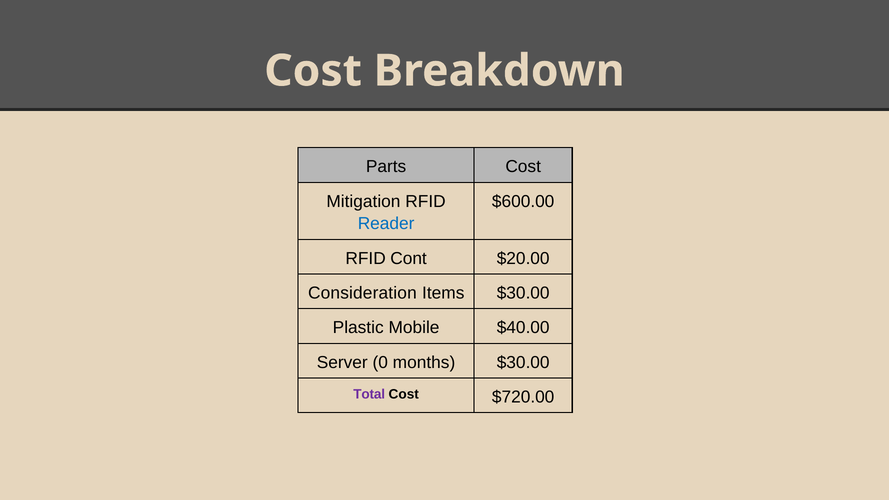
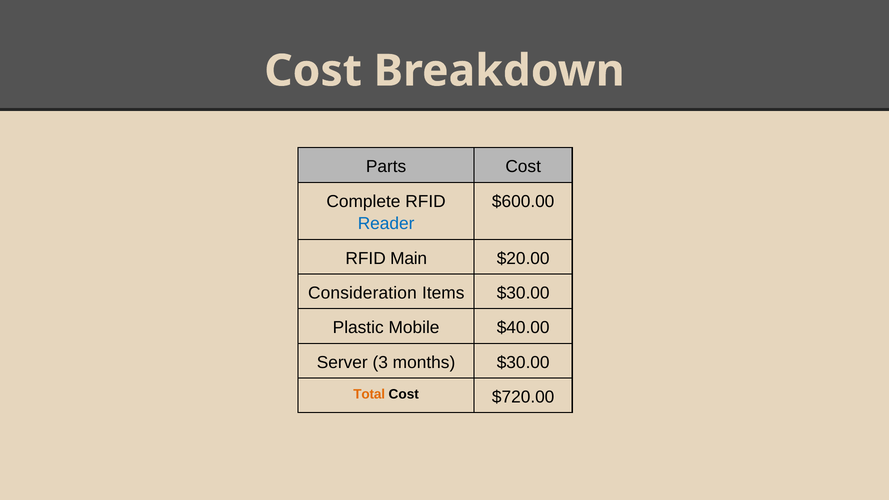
Mitigation: Mitigation -> Complete
Cont: Cont -> Main
0: 0 -> 3
Total colour: purple -> orange
